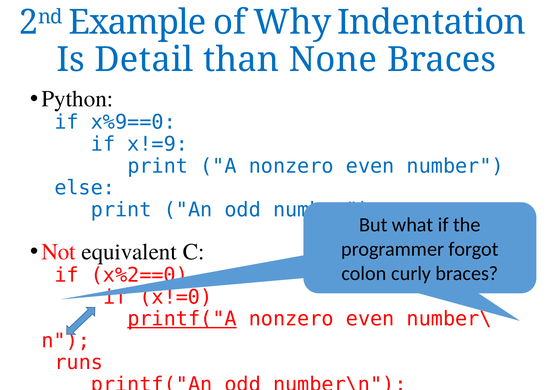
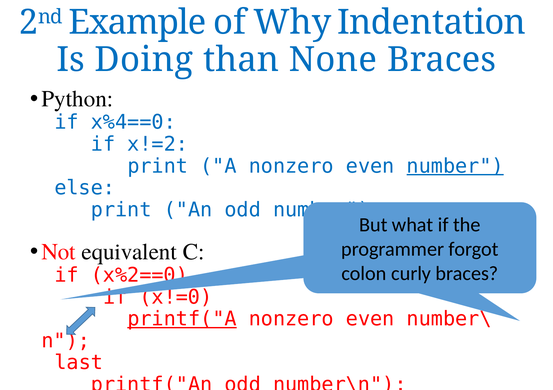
Detail: Detail -> Doing
x%9==0: x%9==0 -> x%4==0
x!=9: x!=9 -> x!=2
number at (455, 166) underline: none -> present
runs: runs -> last
